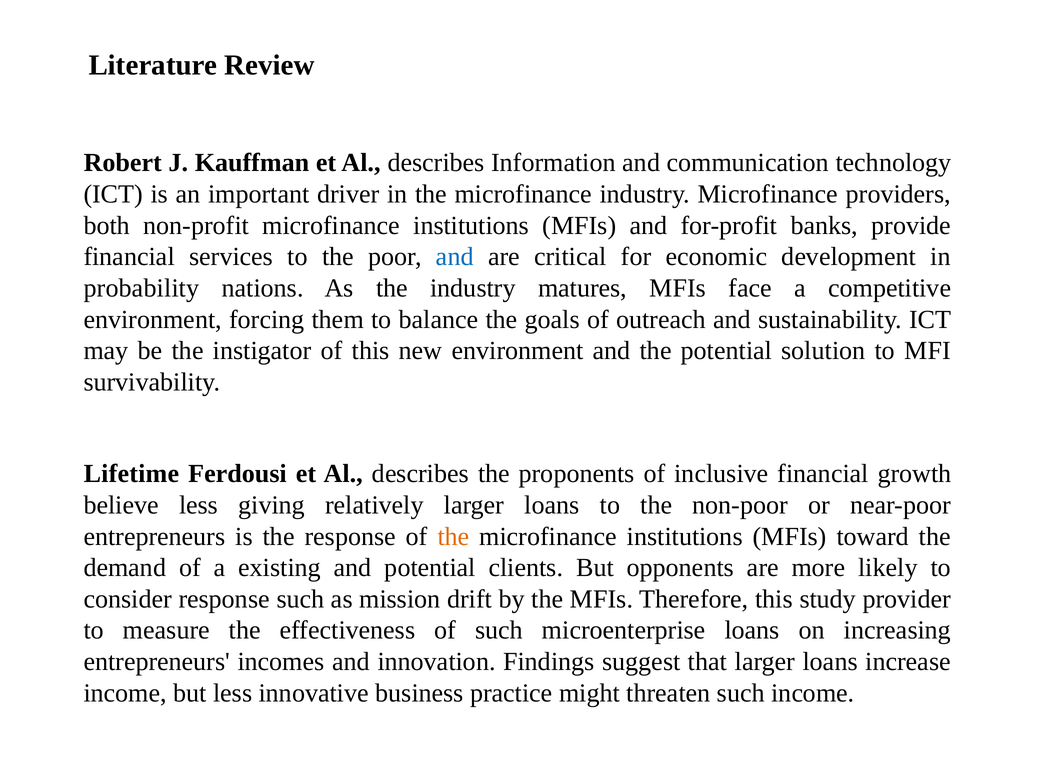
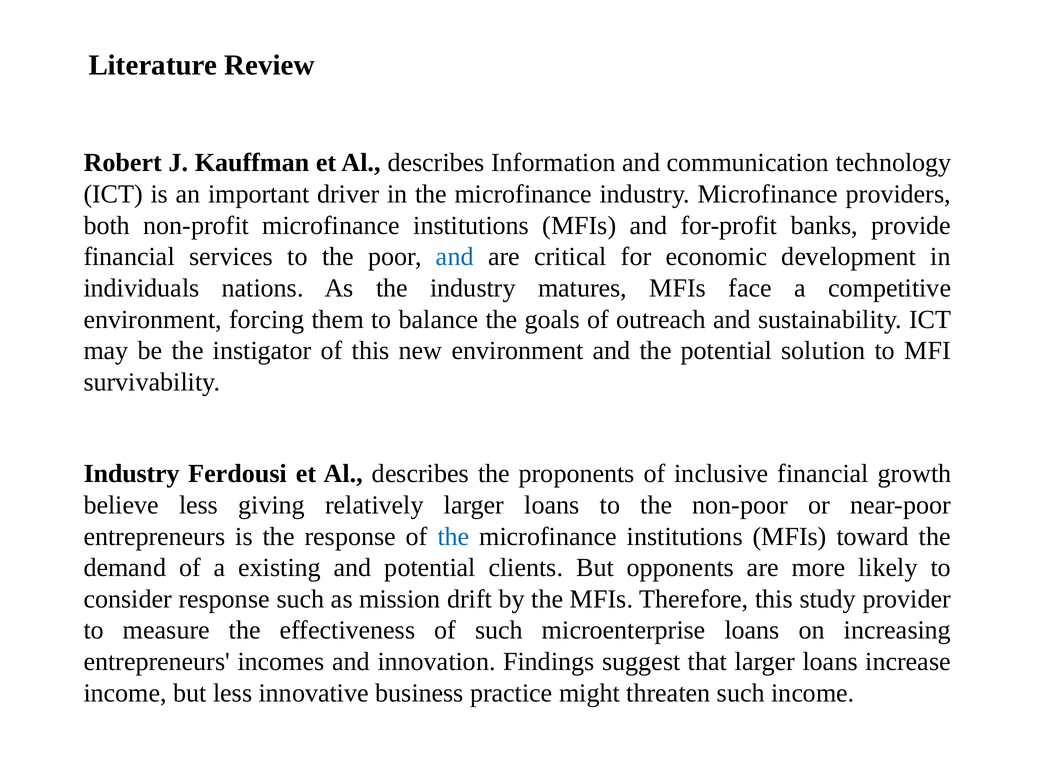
probability: probability -> individuals
Lifetime at (131, 474): Lifetime -> Industry
the at (453, 536) colour: orange -> blue
